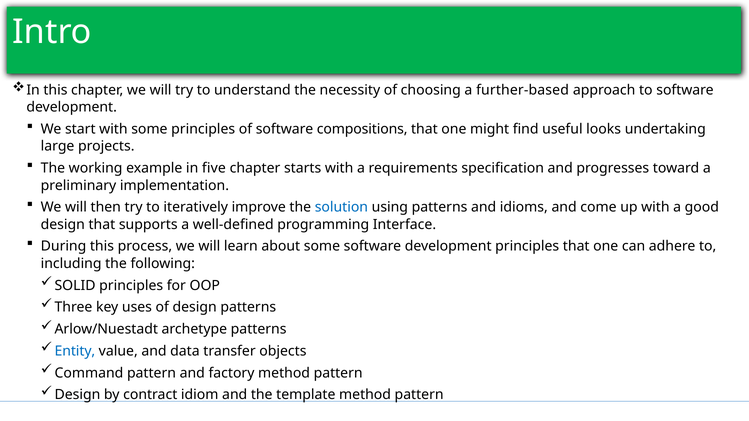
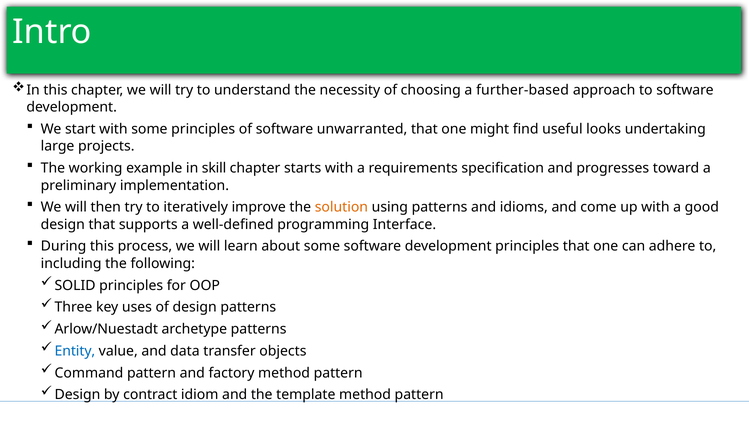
compositions: compositions -> unwarranted
five: five -> skill
solution colour: blue -> orange
